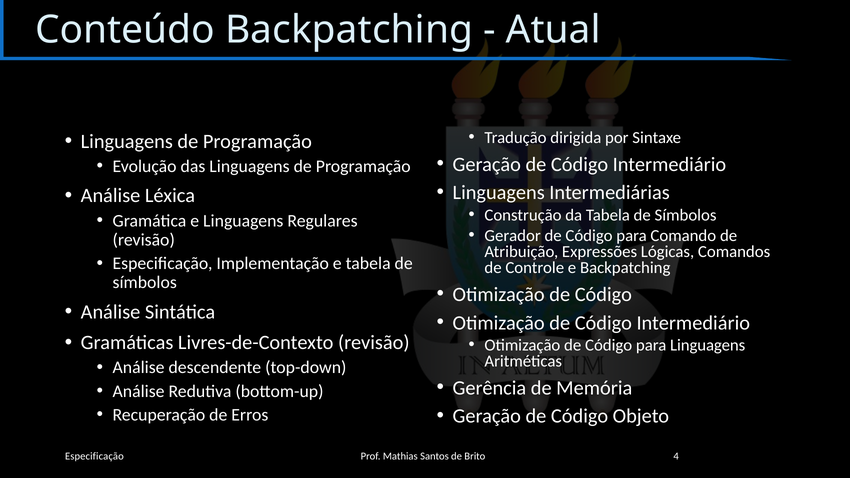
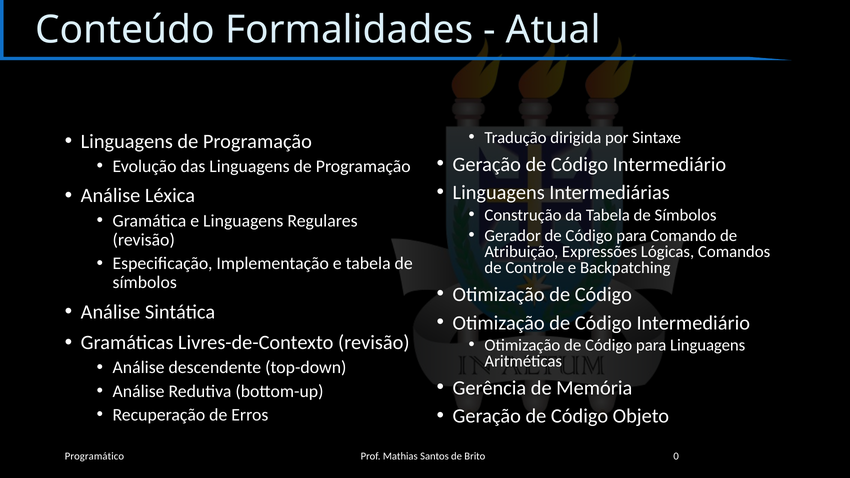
Conteúdo Backpatching: Backpatching -> Formalidades
4: 4 -> 0
Especificação at (94, 457): Especificação -> Programático
